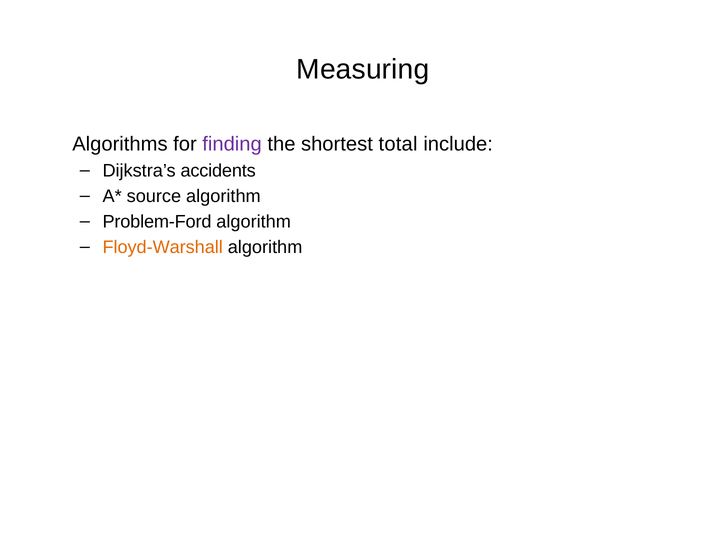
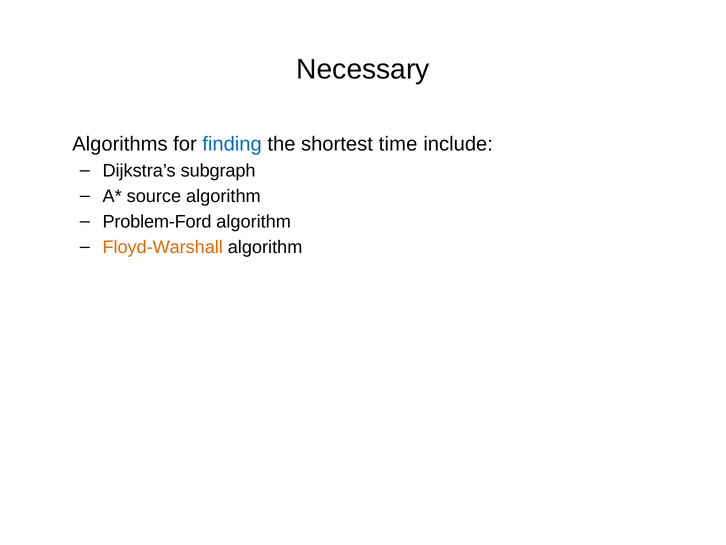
Measuring: Measuring -> Necessary
finding colour: purple -> blue
total: total -> time
accidents: accidents -> subgraph
